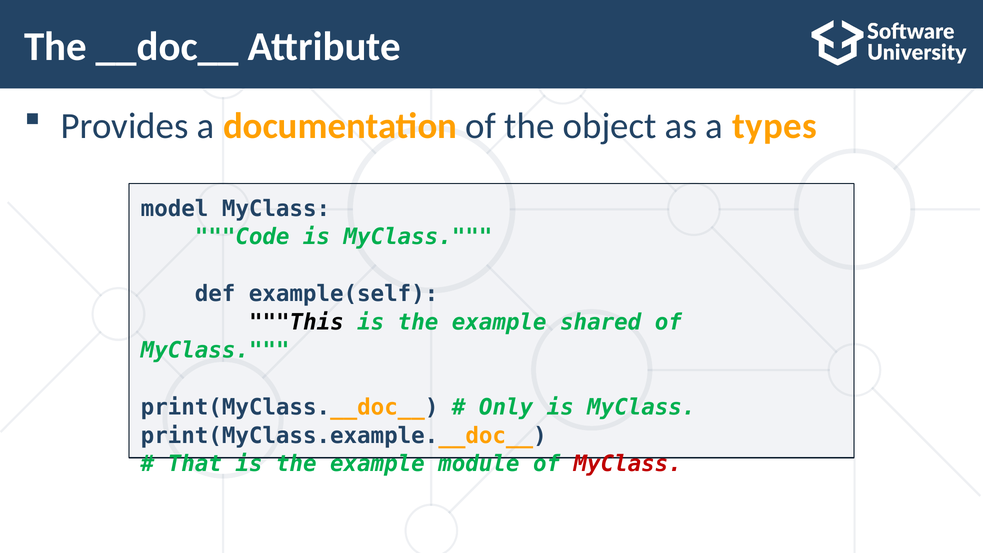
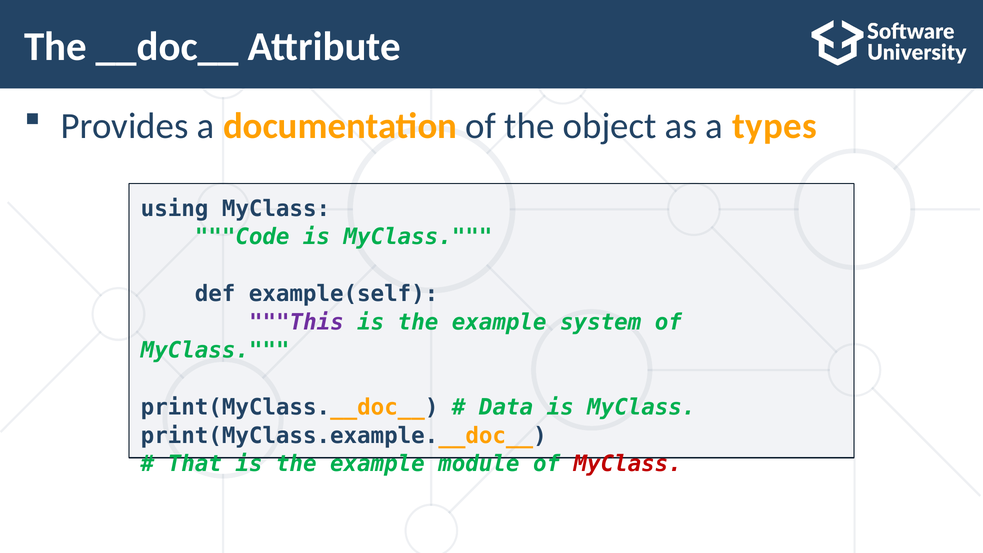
model: model -> using
This colour: black -> purple
shared: shared -> system
Only: Only -> Data
